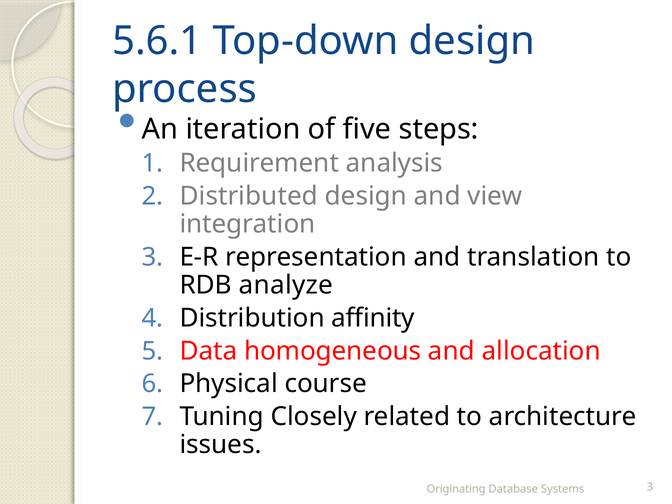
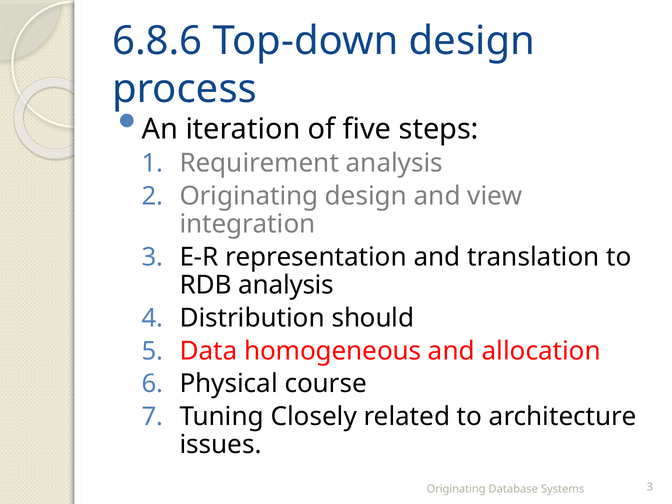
5.6.1: 5.6.1 -> 6.8.6
Distributed at (249, 196): Distributed -> Originating
RDB analyze: analyze -> analysis
affinity: affinity -> should
